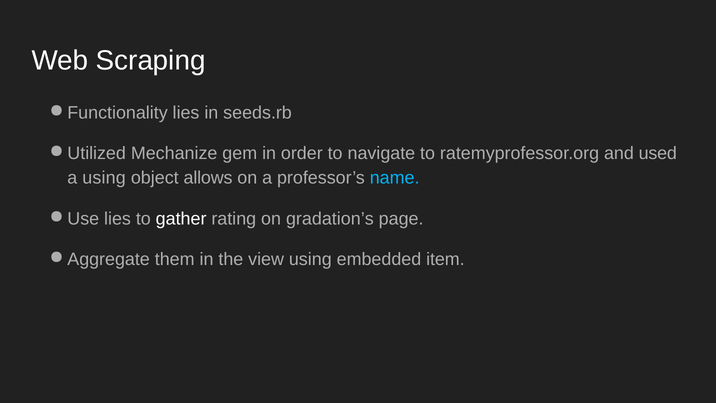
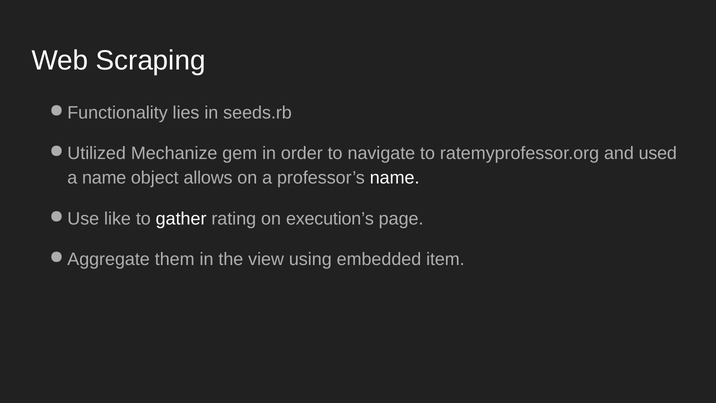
a using: using -> name
name at (395, 178) colour: light blue -> white
lies at (118, 218): lies -> like
gradation’s: gradation’s -> execution’s
